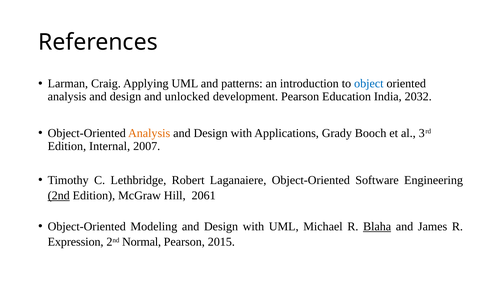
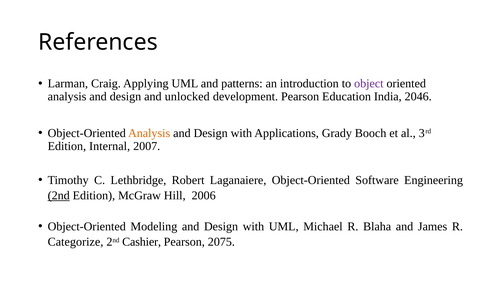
object colour: blue -> purple
2032: 2032 -> 2046
2061: 2061 -> 2006
Blaha underline: present -> none
Expression: Expression -> Categorize
Normal: Normal -> Cashier
2015: 2015 -> 2075
